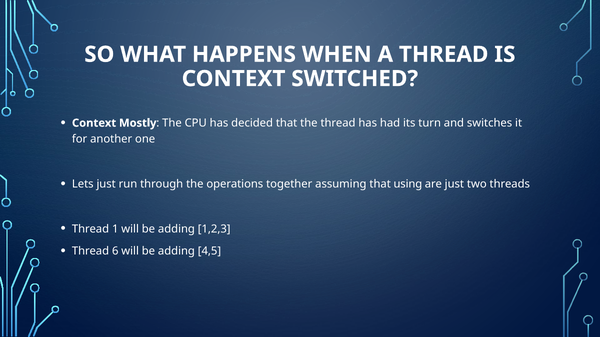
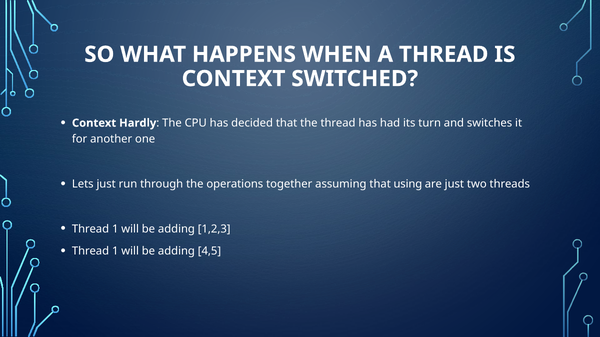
Mostly: Mostly -> Hardly
6 at (115, 252): 6 -> 1
